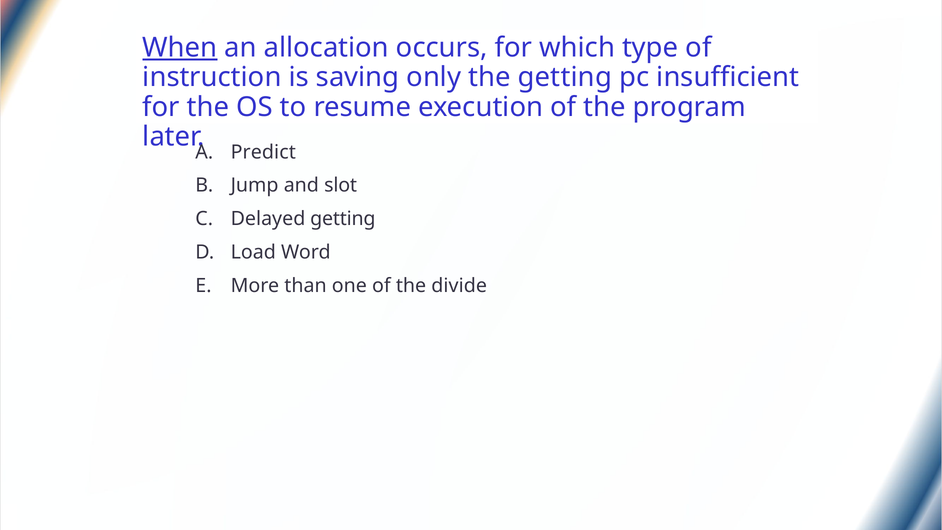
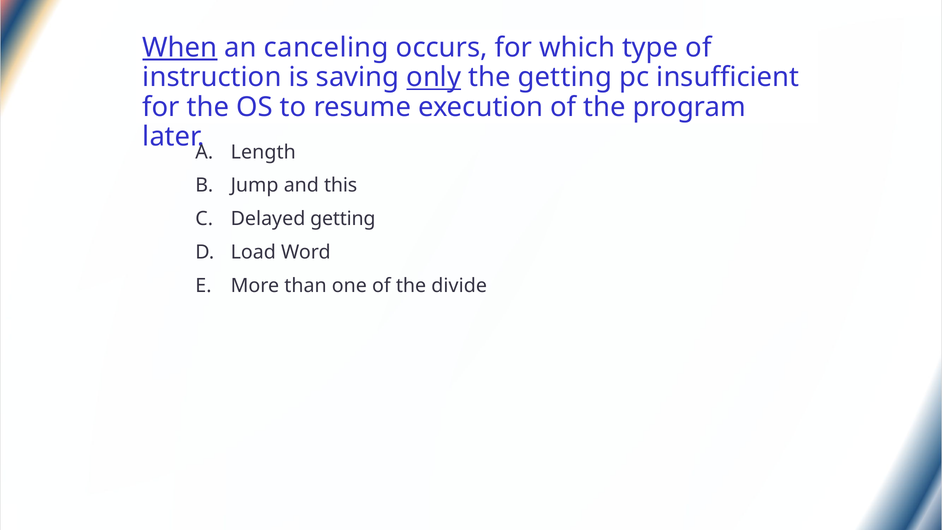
allocation: allocation -> canceling
only underline: none -> present
Predict: Predict -> Length
slot: slot -> this
